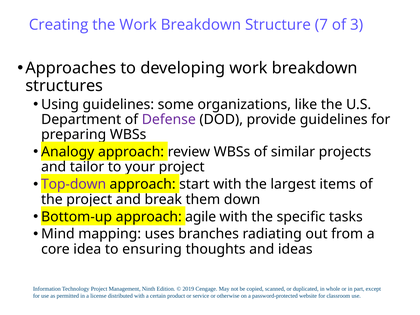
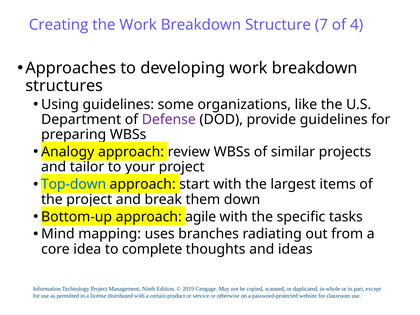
3: 3 -> 4
Top-down colour: purple -> blue
ensuring: ensuring -> complete
